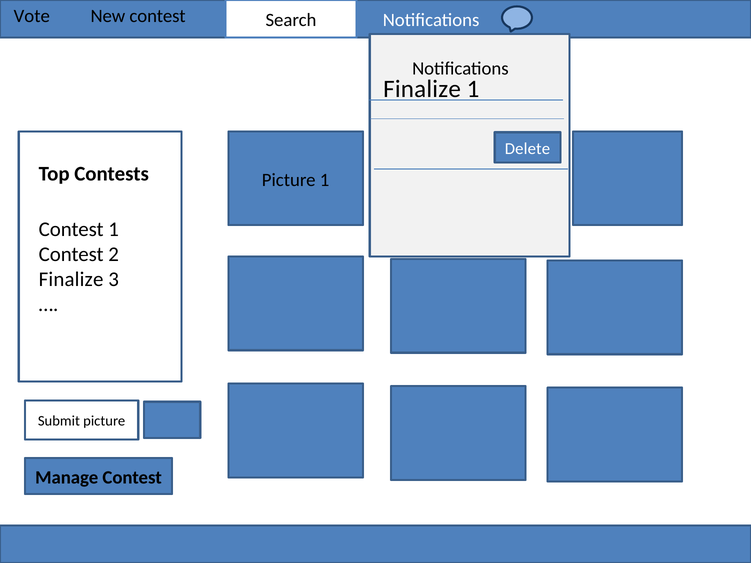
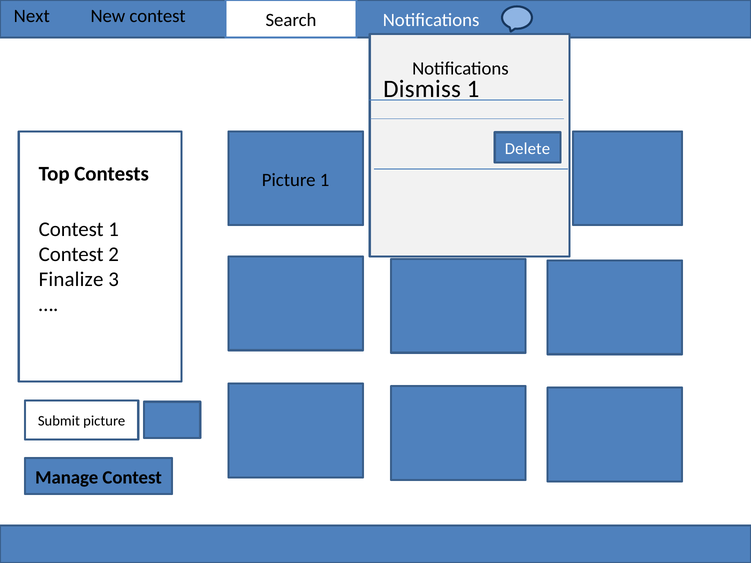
Vote: Vote -> Next
Finalize at (422, 89): Finalize -> Dismiss
